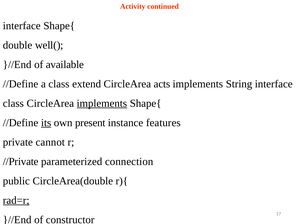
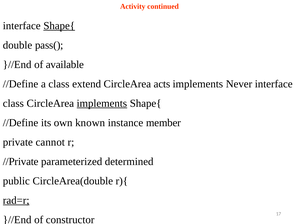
Shape{ at (59, 26) underline: none -> present
well(: well( -> pass(
String: String -> Never
its underline: present -> none
present: present -> known
features: features -> member
connection: connection -> determined
